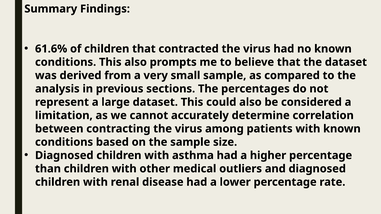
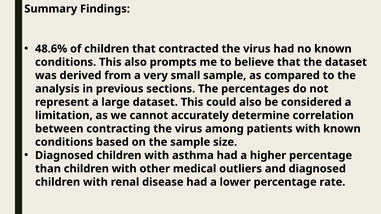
61.6%: 61.6% -> 48.6%
